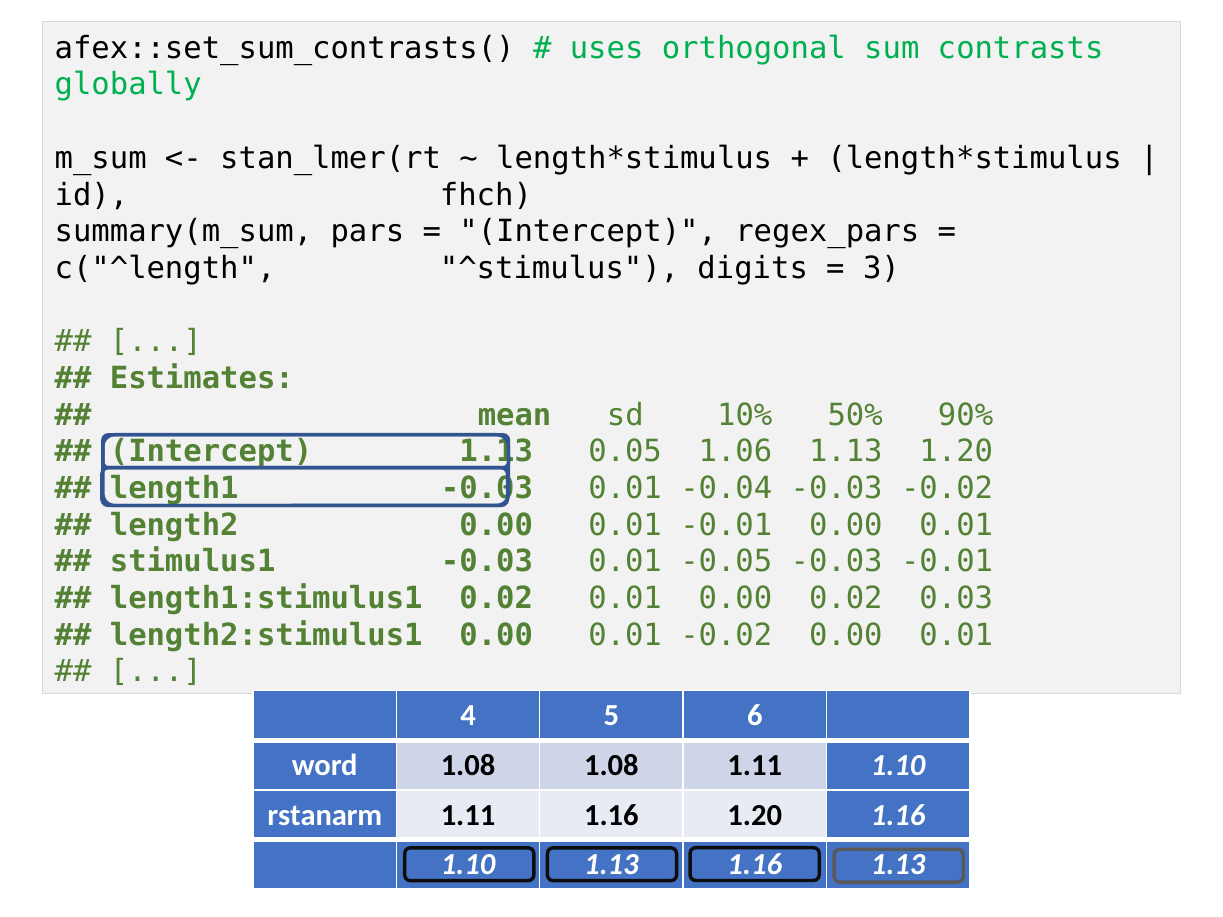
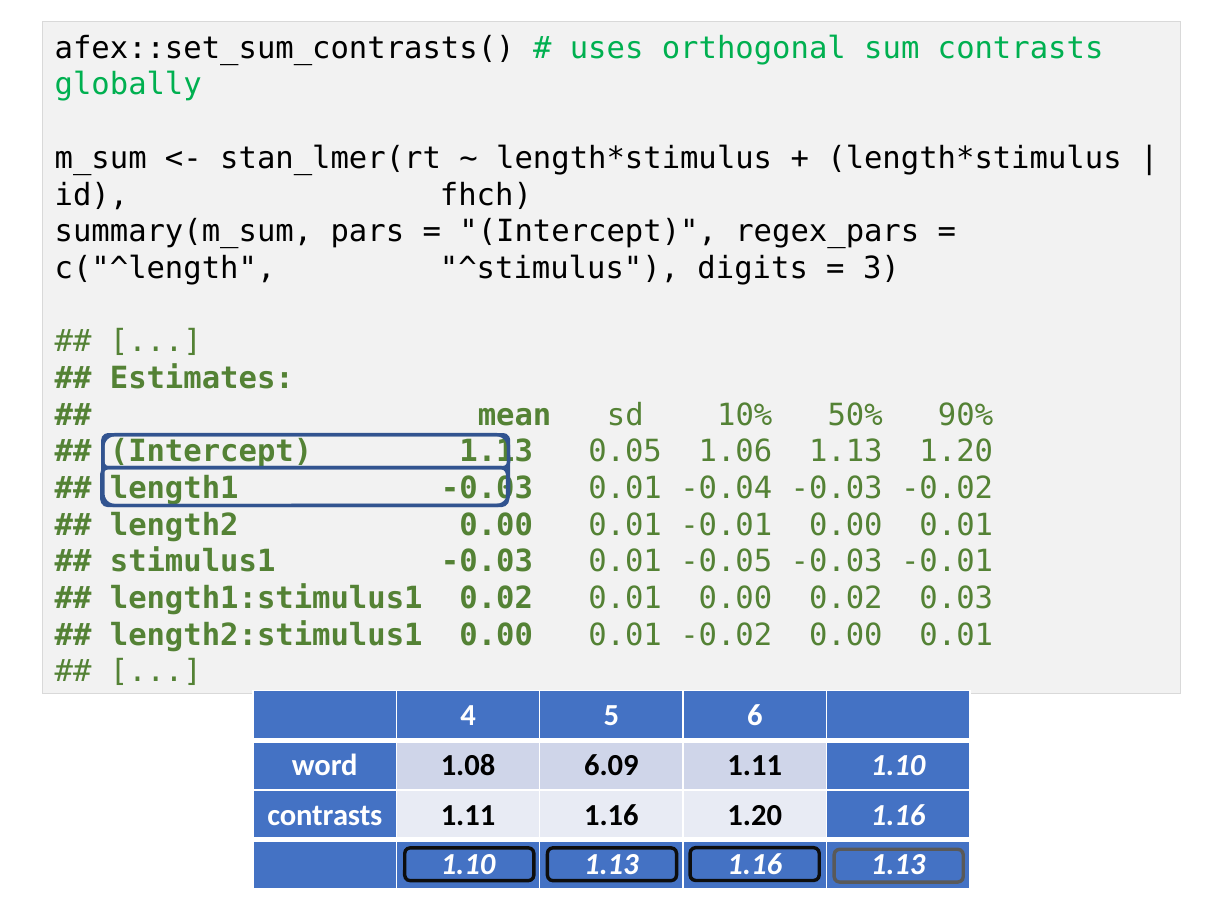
1.08 1.08: 1.08 -> 6.09
rstanarm at (325, 815): rstanarm -> contrasts
